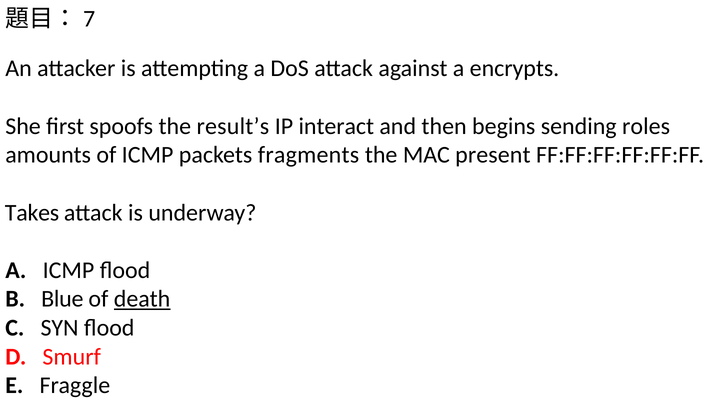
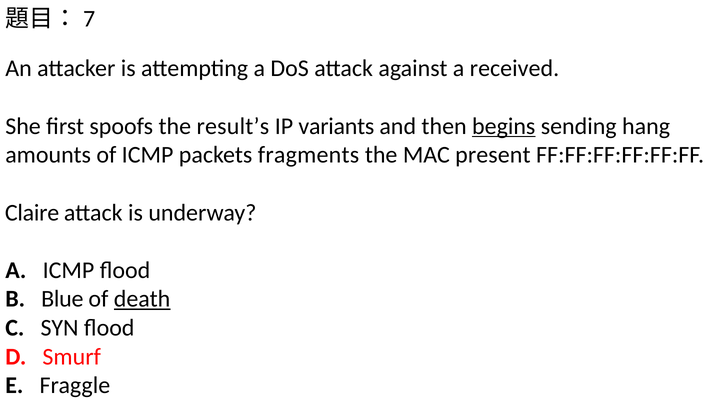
encrypts: encrypts -> received
interact: interact -> variants
begins underline: none -> present
roles: roles -> hang
Takes: Takes -> Claire
